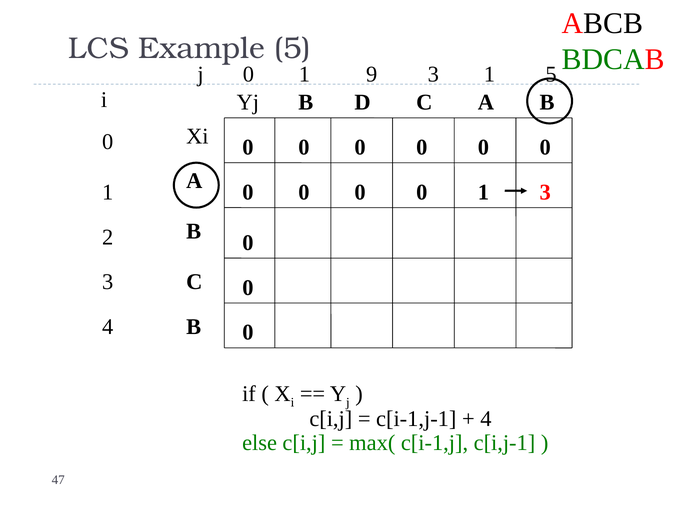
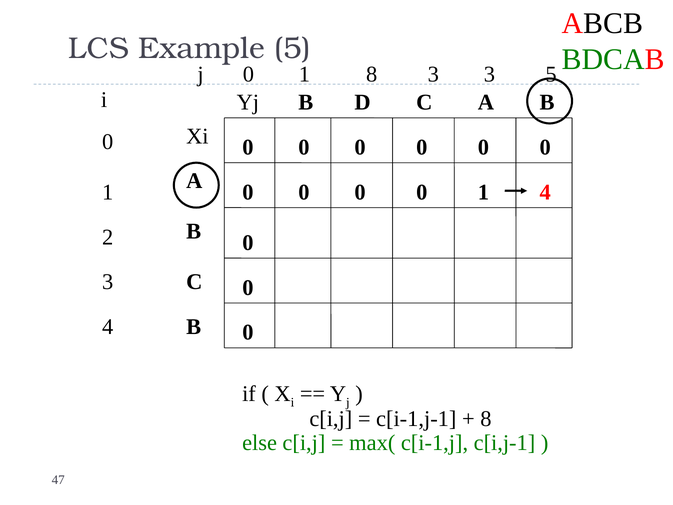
1 9: 9 -> 8
3 1: 1 -> 3
1 3: 3 -> 4
4 at (486, 419): 4 -> 8
